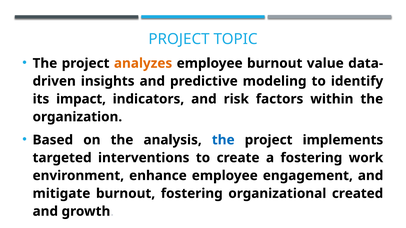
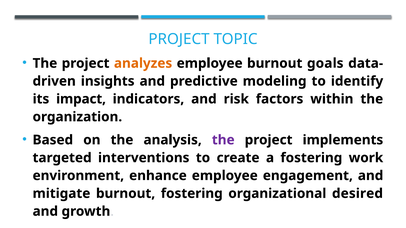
value: value -> goals
the at (223, 140) colour: blue -> purple
created: created -> desired
